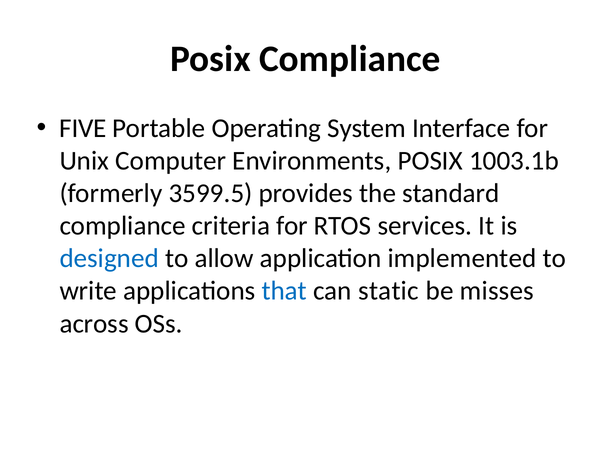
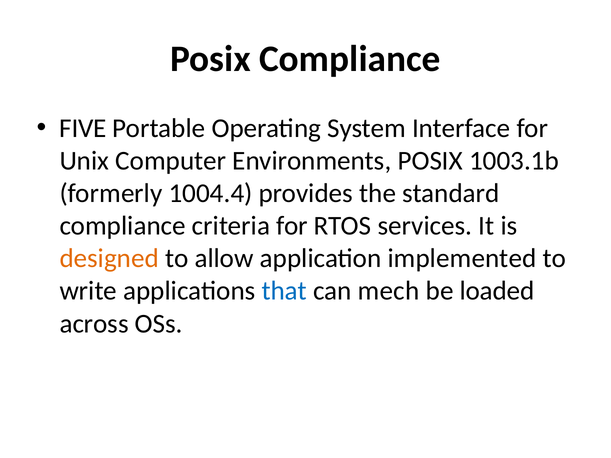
3599.5: 3599.5 -> 1004.4
designed colour: blue -> orange
static: static -> mech
misses: misses -> loaded
